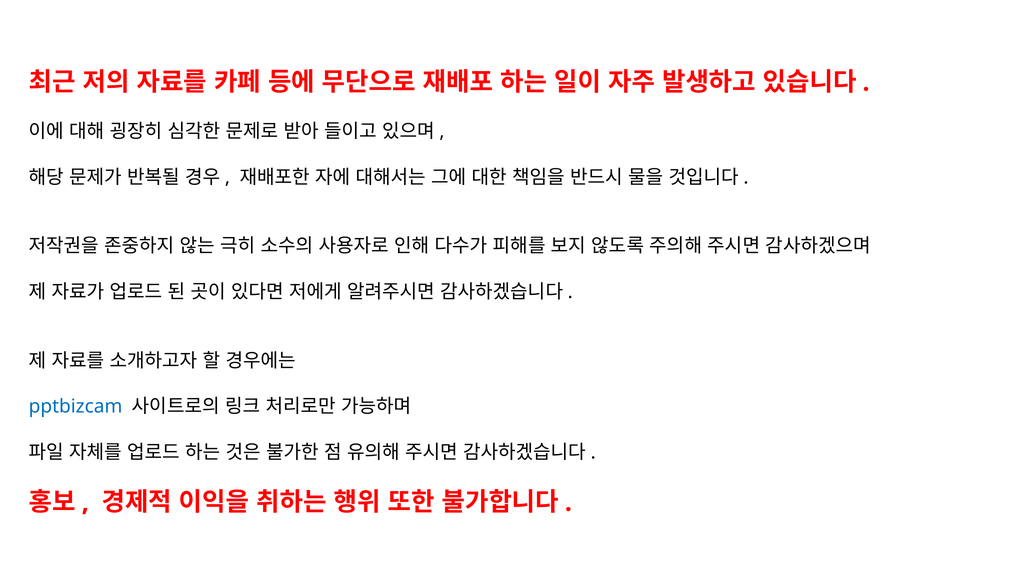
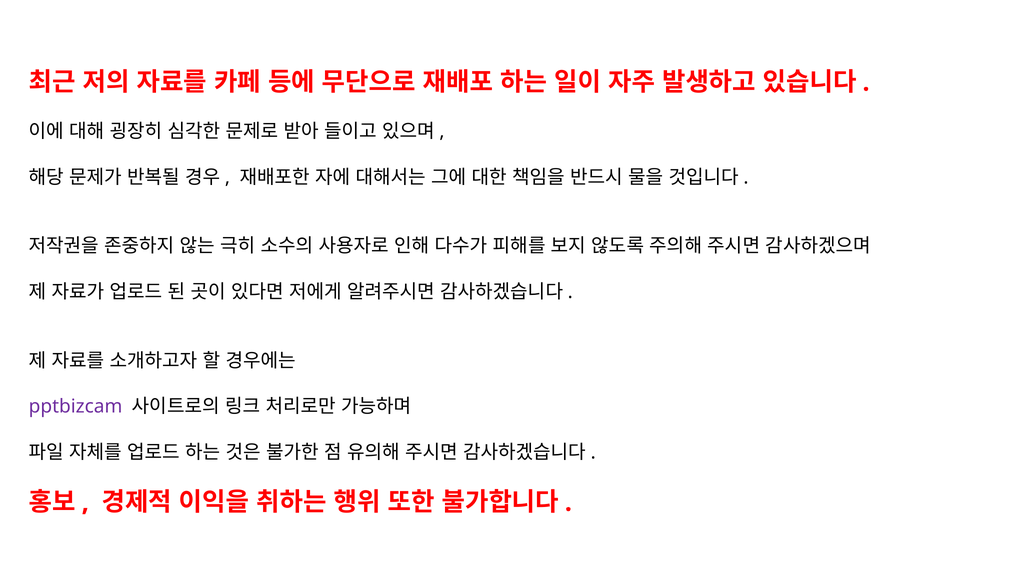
pptbizcam colour: blue -> purple
